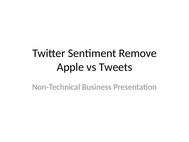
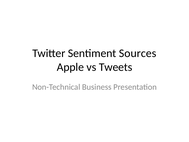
Remove: Remove -> Sources
